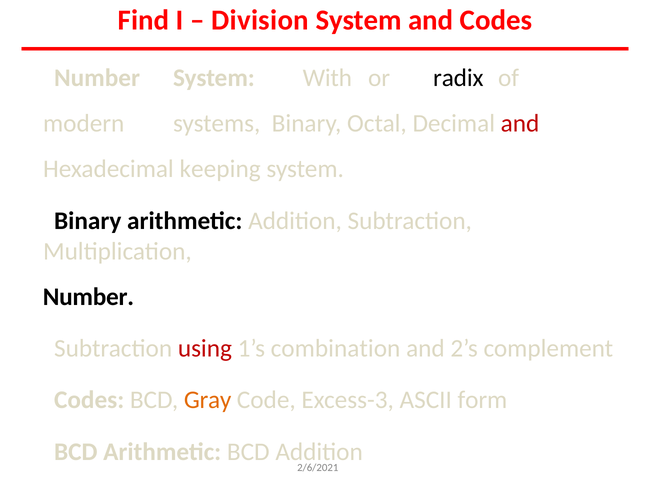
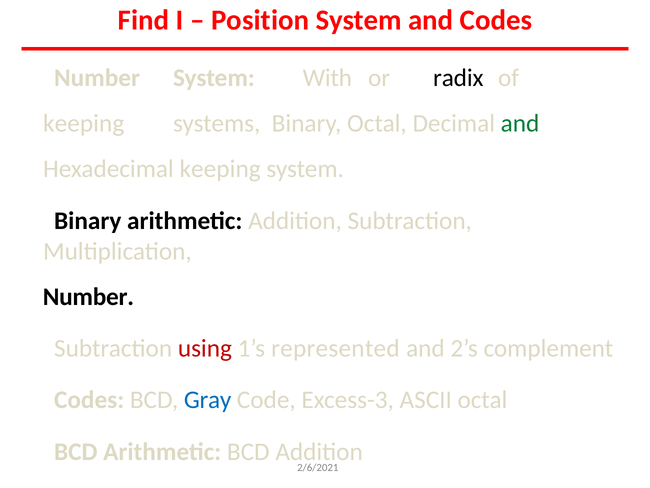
Division: Division -> Position
modern at (84, 123): modern -> keeping
and at (520, 123) colour: red -> green
combination: combination -> represented
Gray colour: orange -> blue
ASCII form: form -> octal
